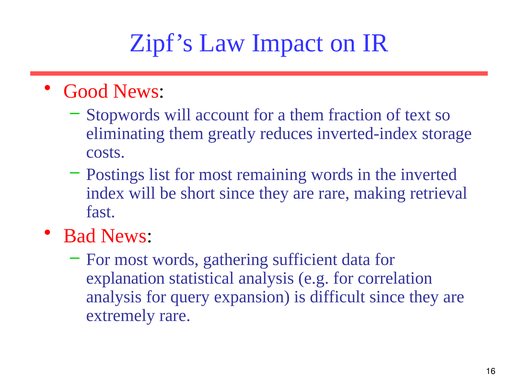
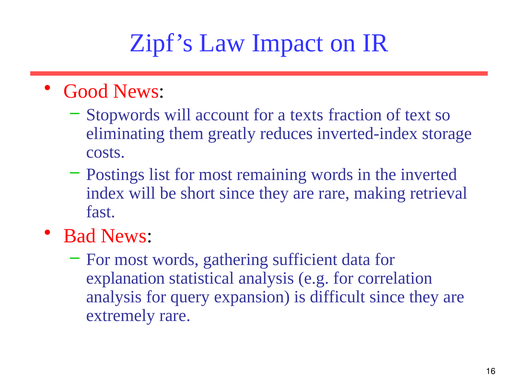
a them: them -> texts
